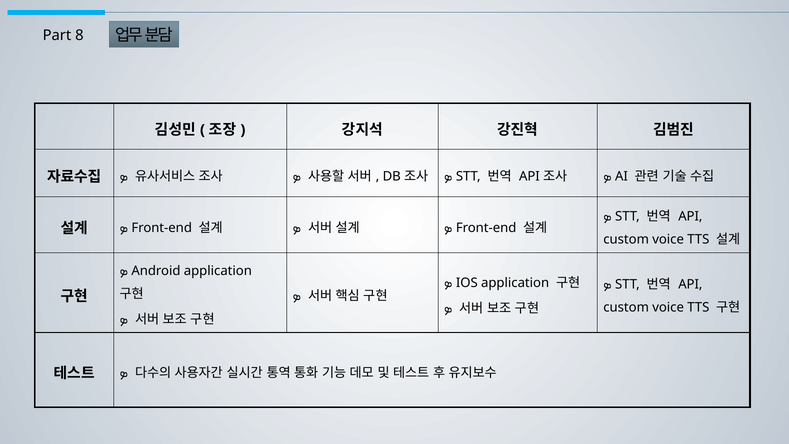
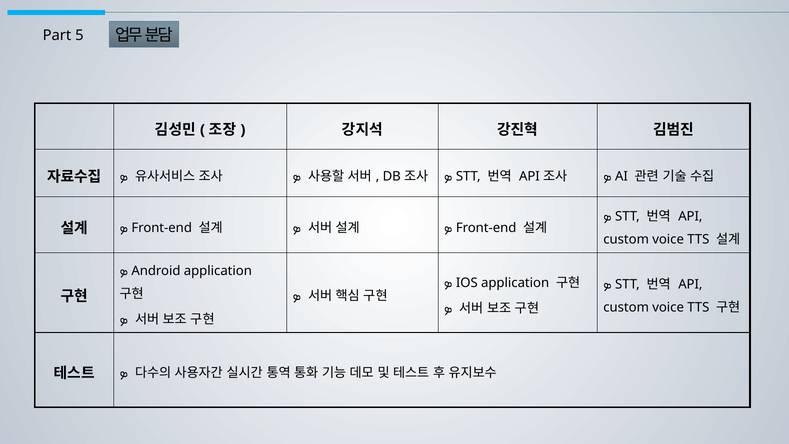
8: 8 -> 5
